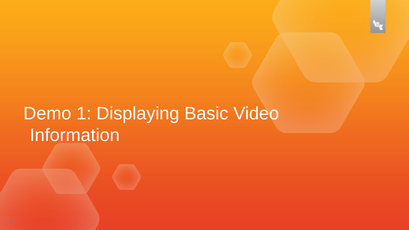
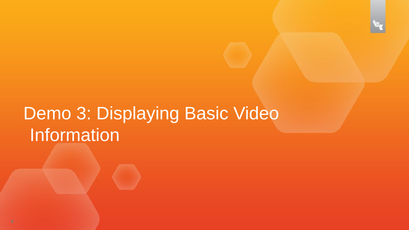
1: 1 -> 3
